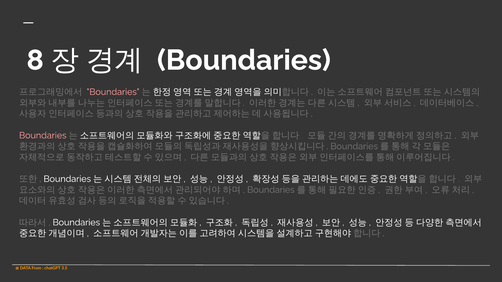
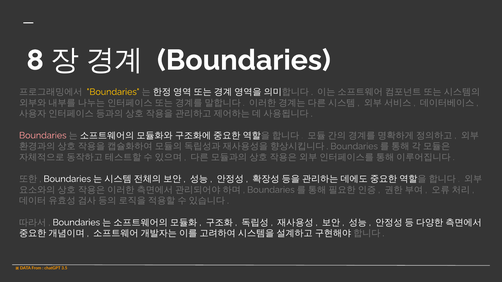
Boundaries at (113, 92) colour: pink -> yellow
